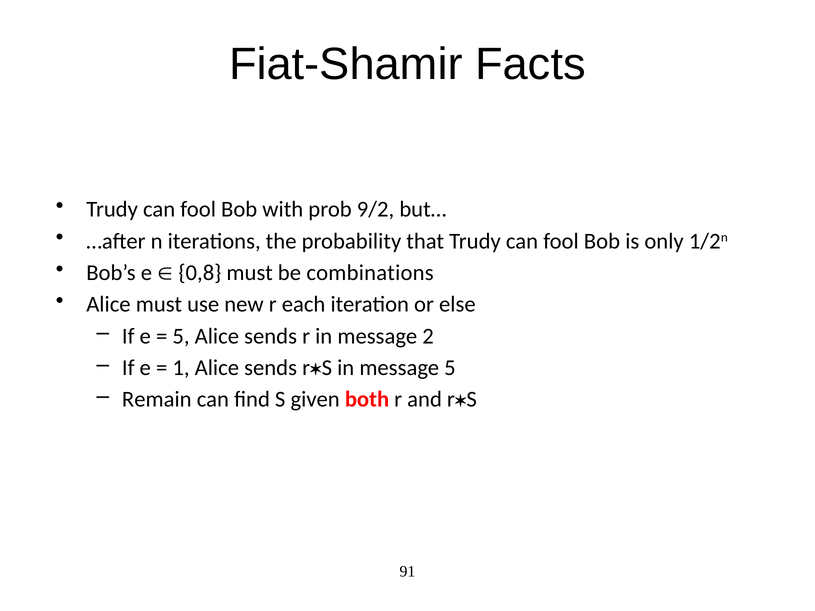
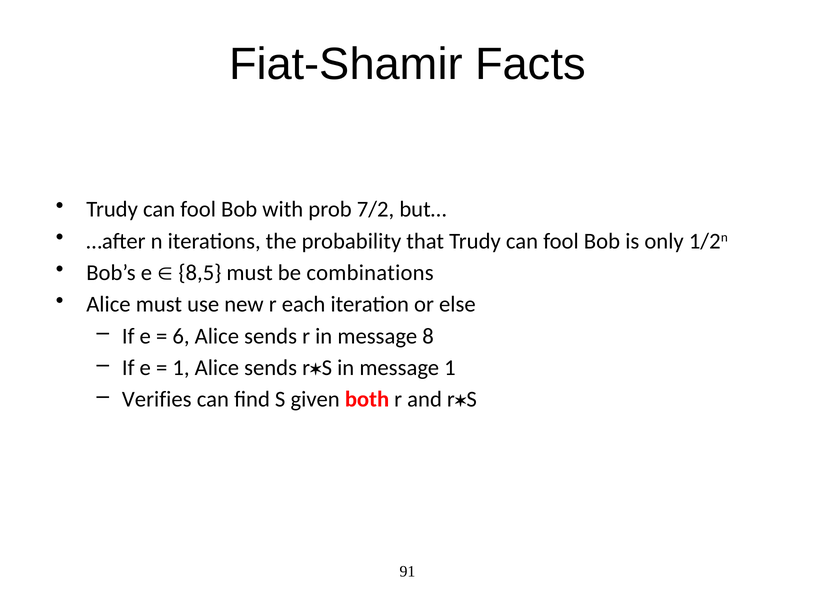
9/2: 9/2 -> 7/2
0,8: 0,8 -> 8,5
5 at (181, 336): 5 -> 6
2: 2 -> 8
message 5: 5 -> 1
Remain: Remain -> Verifies
